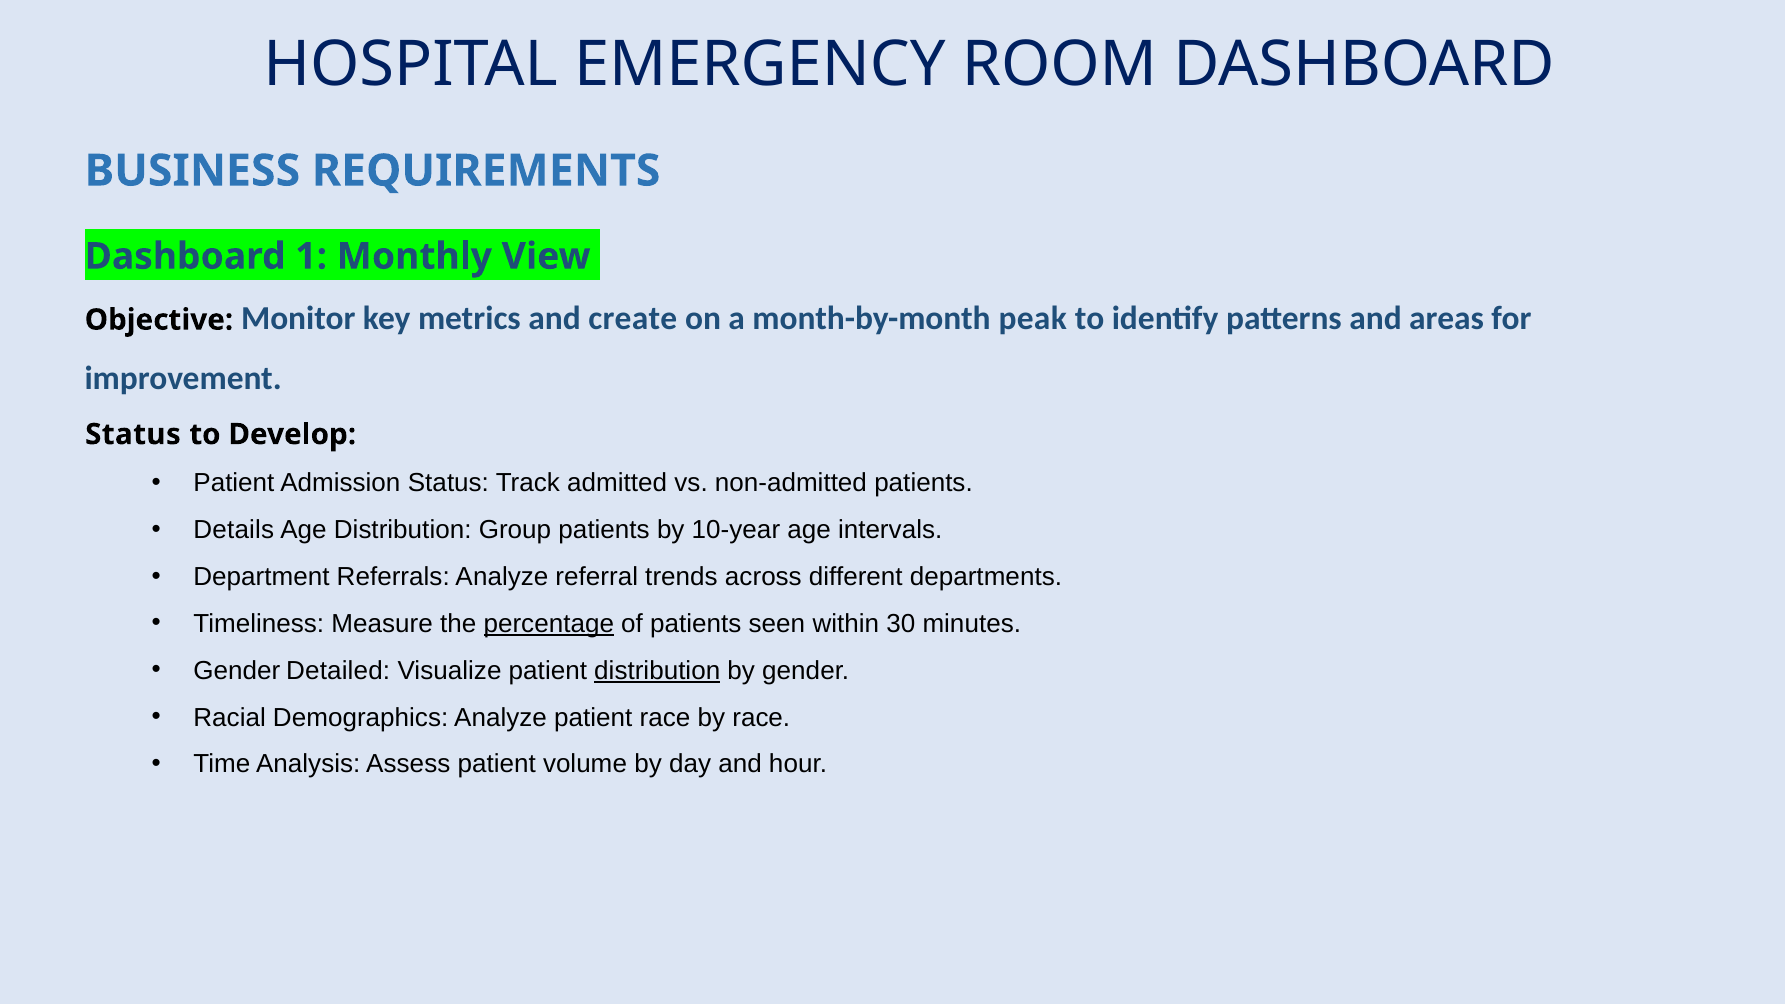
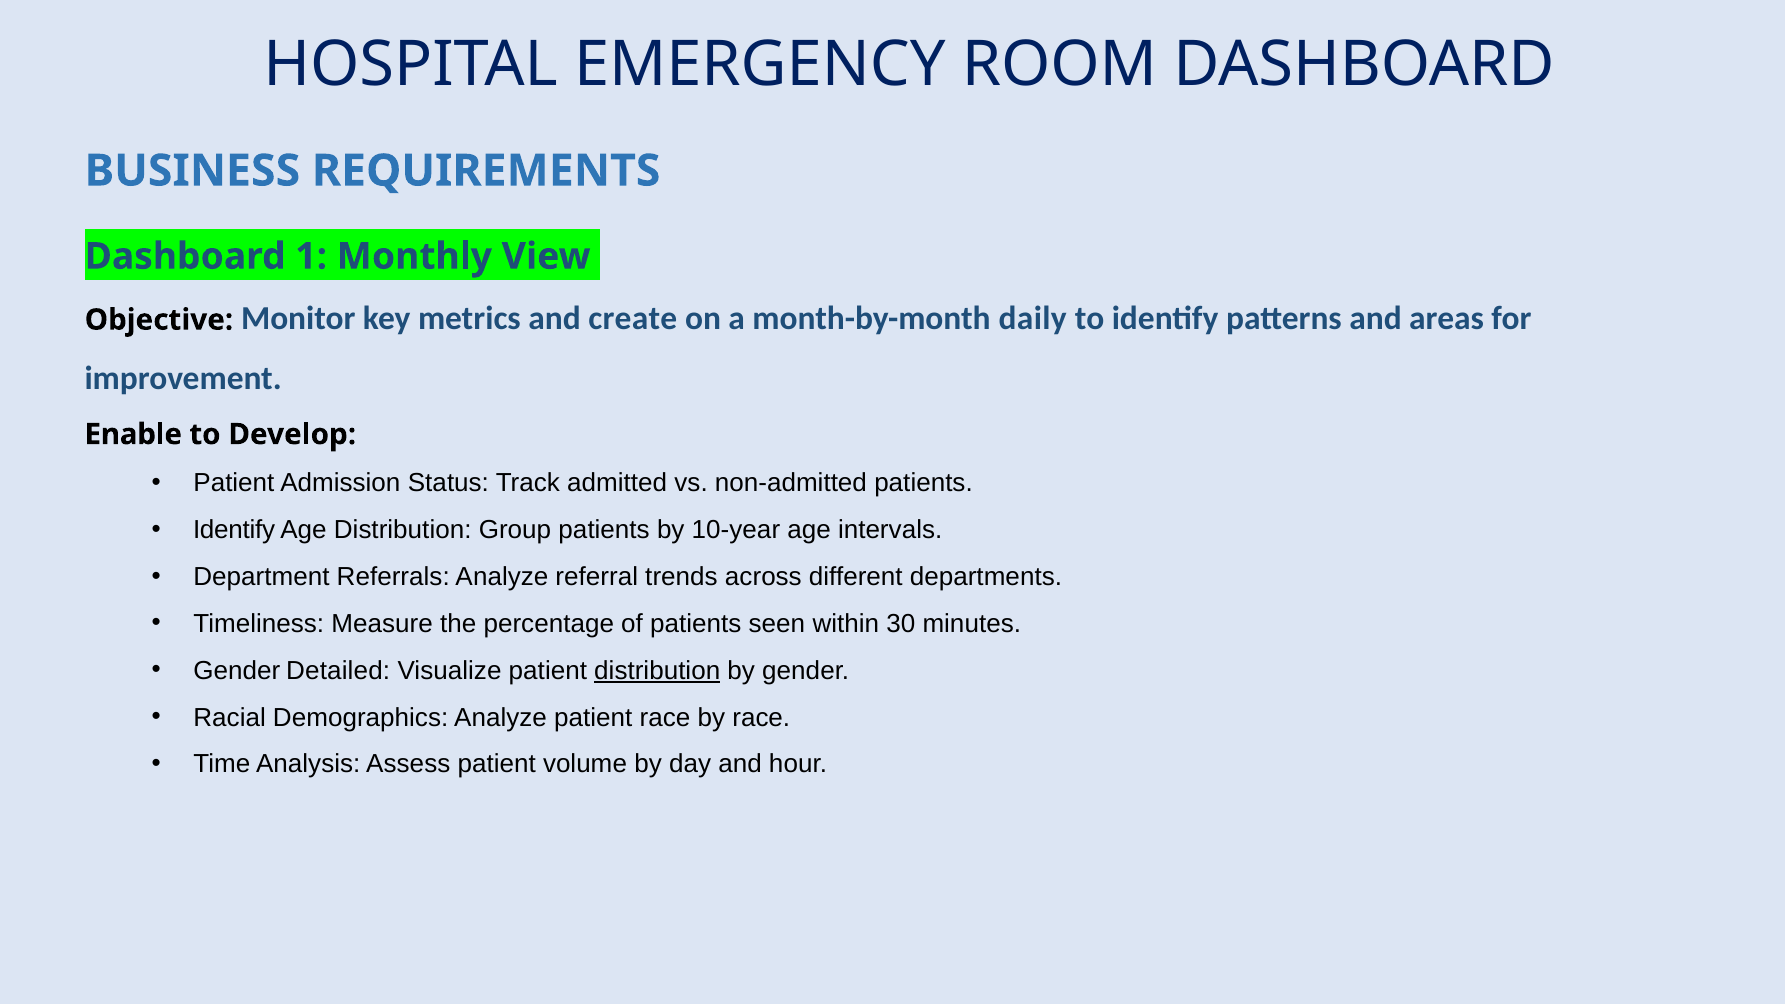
peak: peak -> daily
Status at (133, 434): Status -> Enable
Details at (234, 530): Details -> Identify
percentage underline: present -> none
